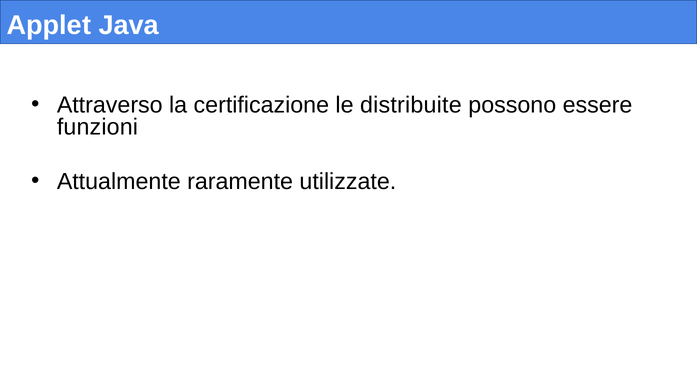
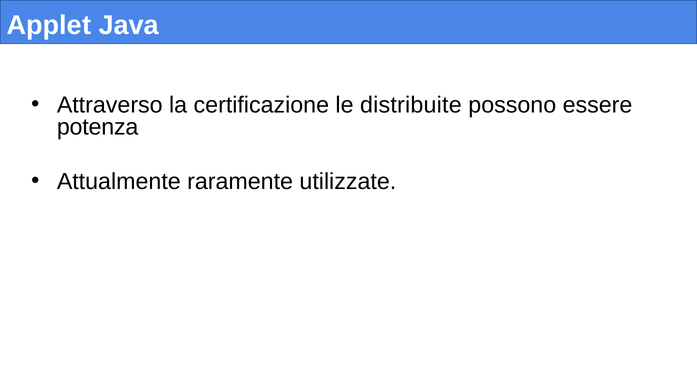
funzioni: funzioni -> potenza
